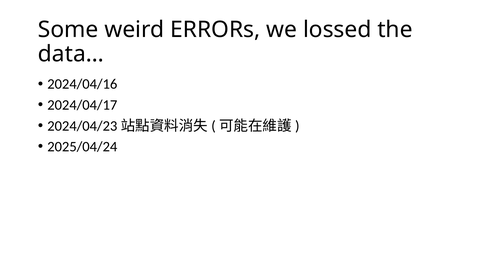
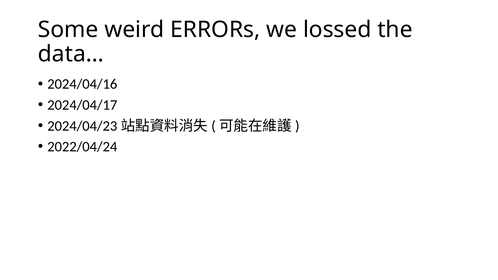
2025/04/24: 2025/04/24 -> 2022/04/24
